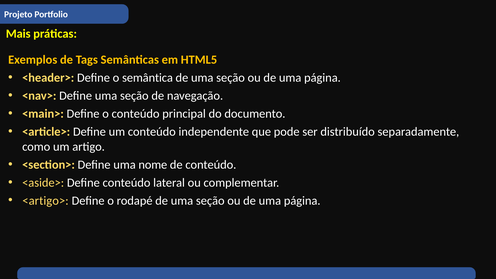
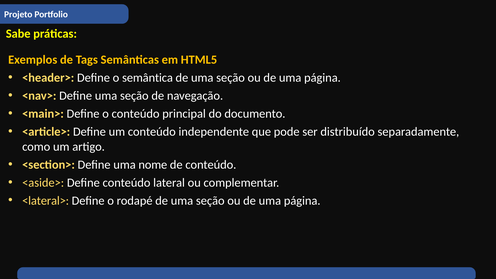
Mais: Mais -> Sabe
<artigo>: <artigo> -> <lateral>
